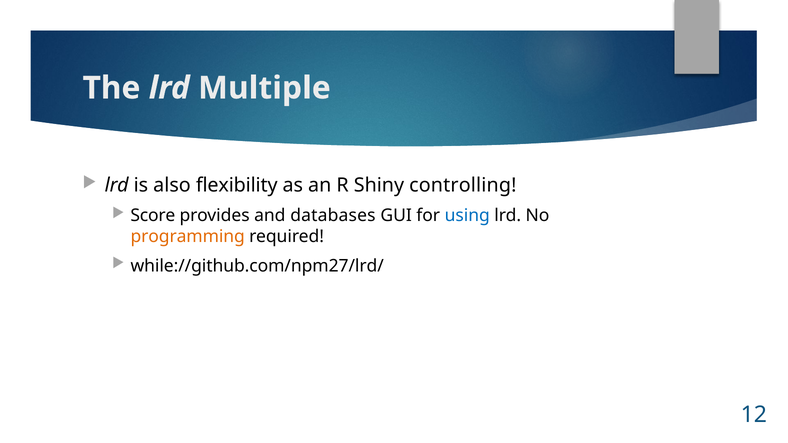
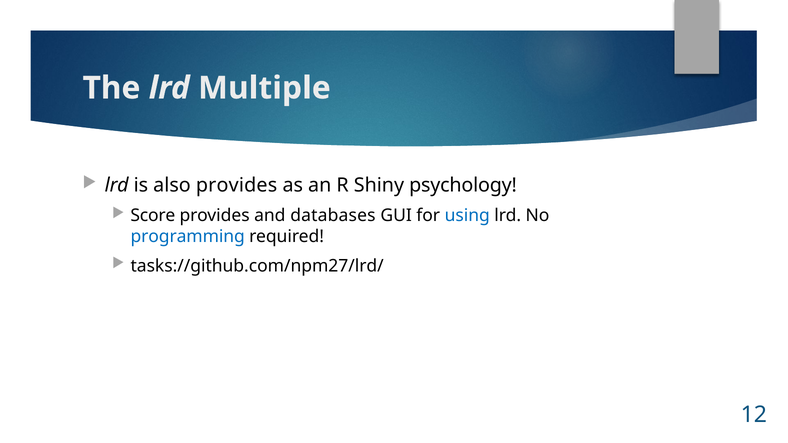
also flexibility: flexibility -> provides
controlling: controlling -> psychology
programming colour: orange -> blue
while://github.com/npm27/lrd/: while://github.com/npm27/lrd/ -> tasks://github.com/npm27/lrd/
